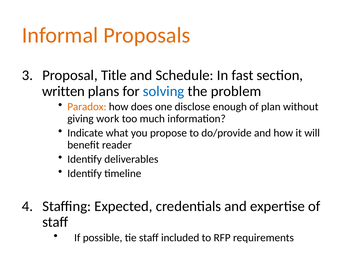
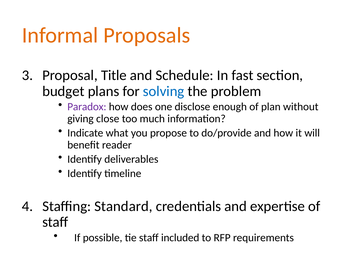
written: written -> budget
Paradox colour: orange -> purple
work: work -> close
Expected: Expected -> Standard
